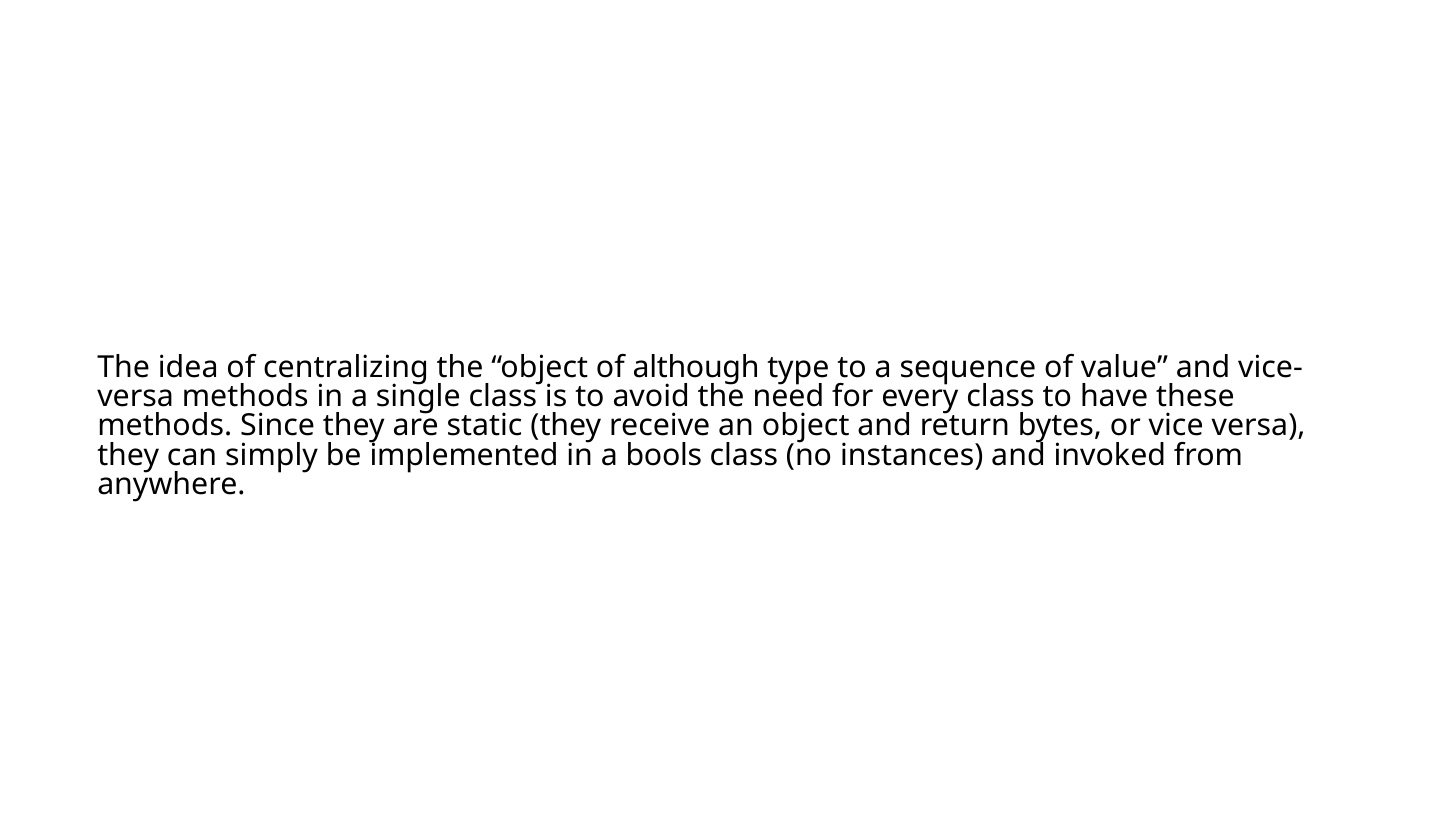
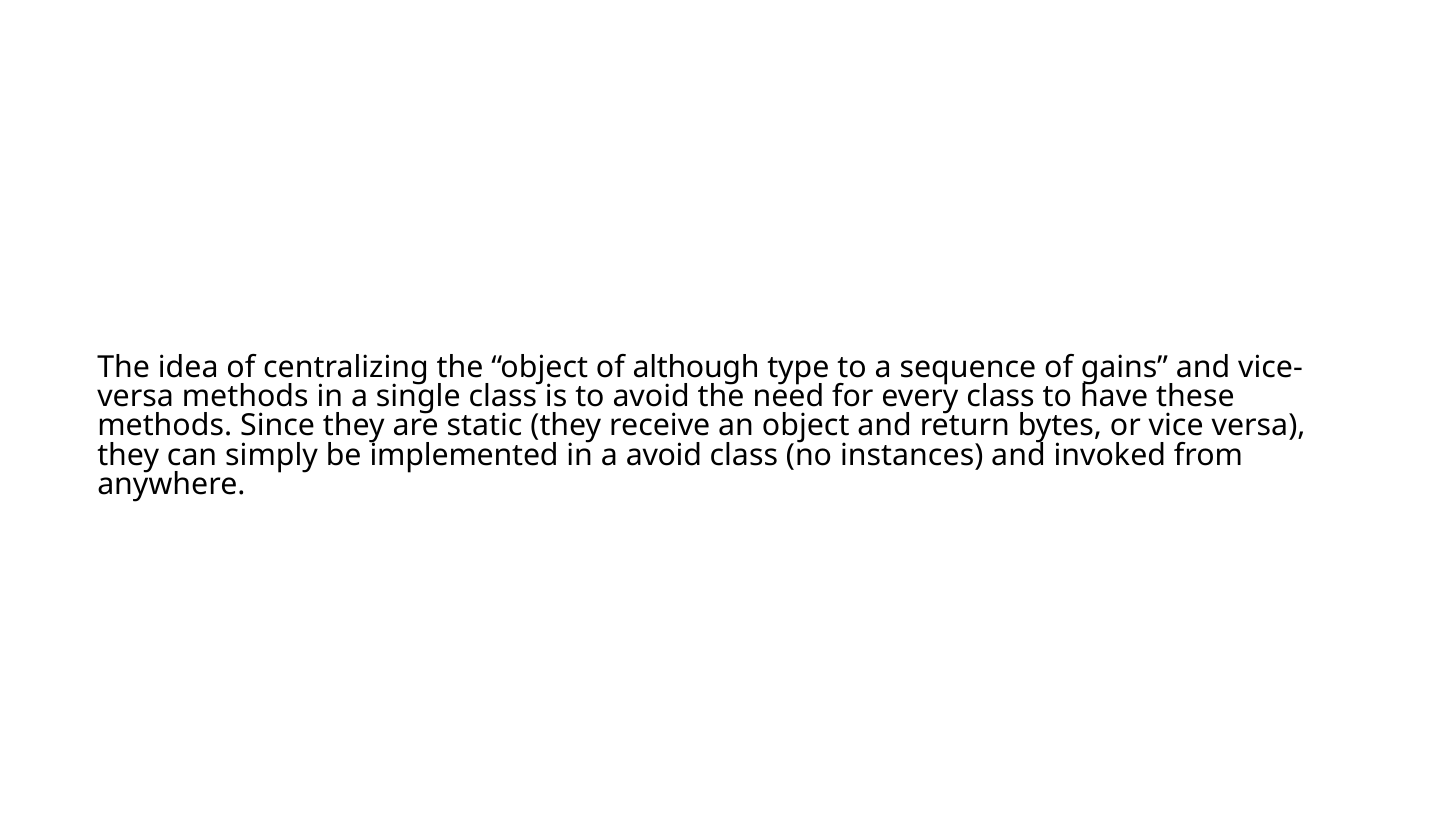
value: value -> gains
a bools: bools -> avoid
